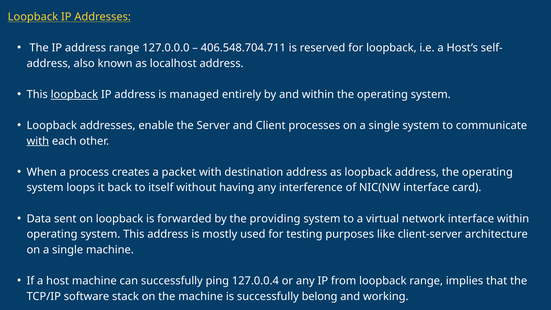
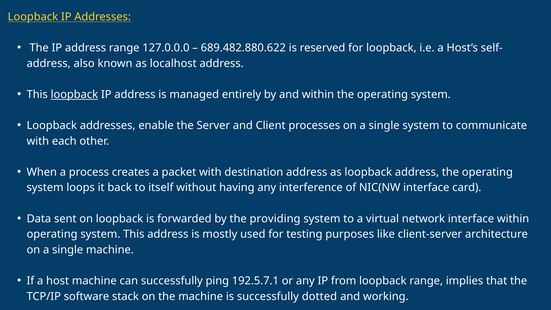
406.548.704.711: 406.548.704.711 -> 689.482.880.622
with at (38, 141) underline: present -> none
127.0.0.4: 127.0.0.4 -> 192.5.7.1
belong: belong -> dotted
